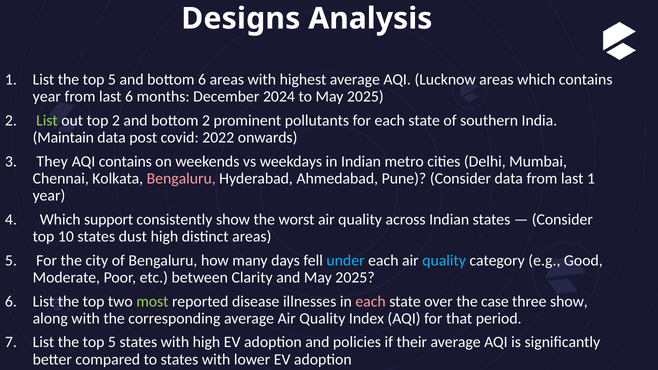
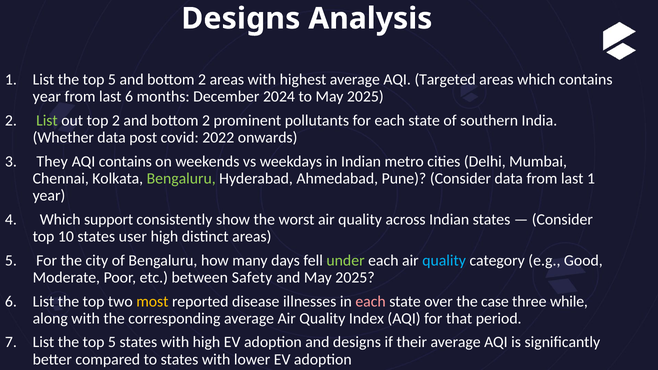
5 and bottom 6: 6 -> 2
Lucknow: Lucknow -> Targeted
Maintain: Maintain -> Whether
Bengaluru at (181, 178) colour: pink -> light green
dust: dust -> user
under colour: light blue -> light green
Clarity: Clarity -> Safety
most colour: light green -> yellow
three show: show -> while
and policies: policies -> designs
